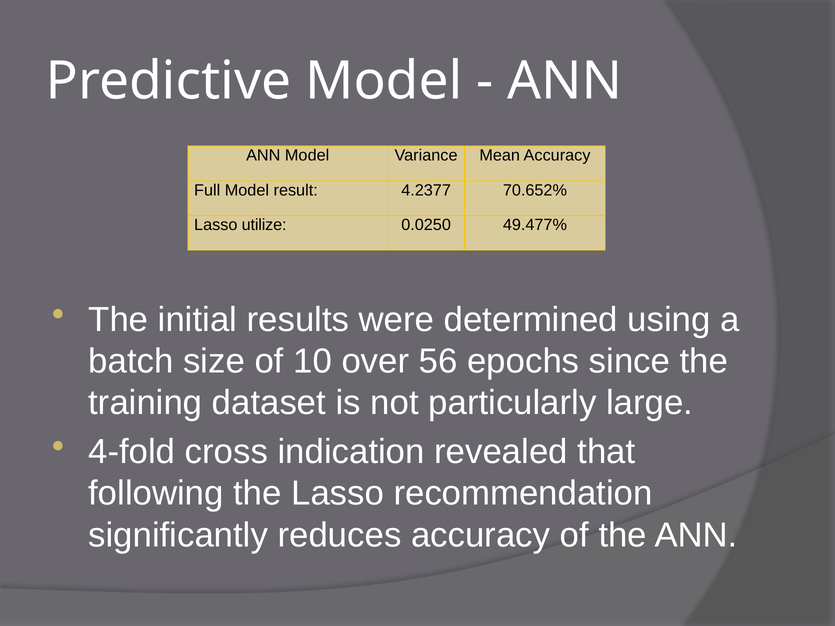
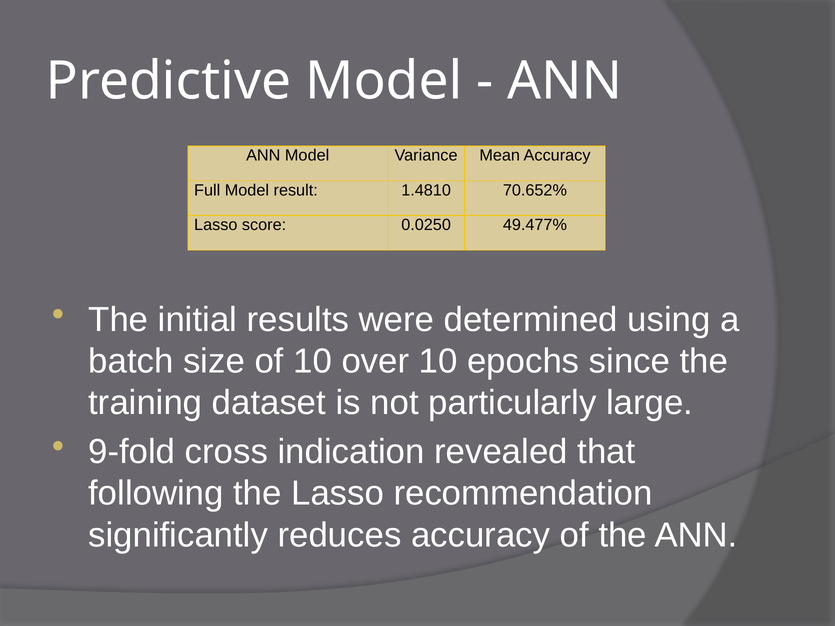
4.2377: 4.2377 -> 1.4810
utilize: utilize -> score
over 56: 56 -> 10
4-fold: 4-fold -> 9-fold
